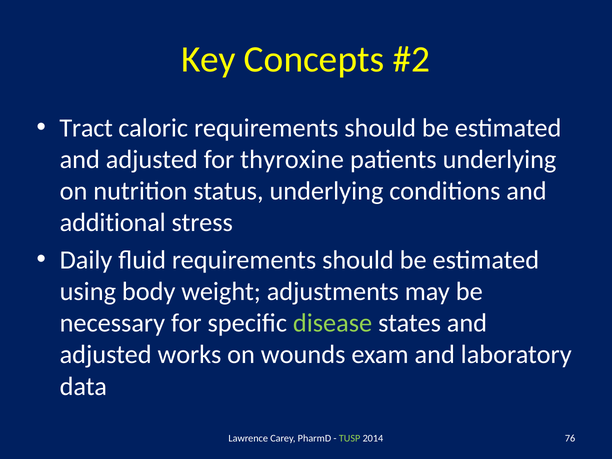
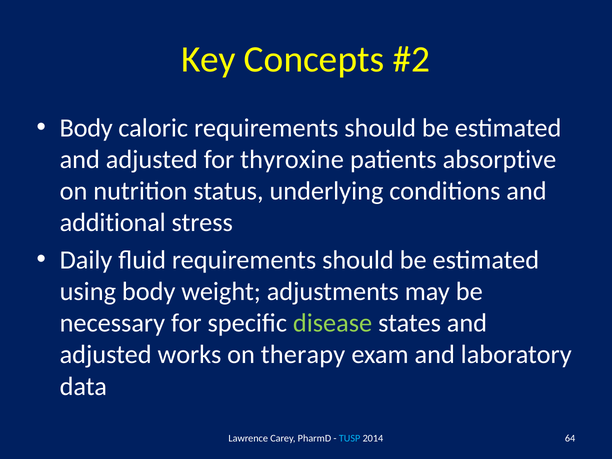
Tract at (86, 128): Tract -> Body
patients underlying: underlying -> absorptive
wounds: wounds -> therapy
TUSP colour: light green -> light blue
76: 76 -> 64
